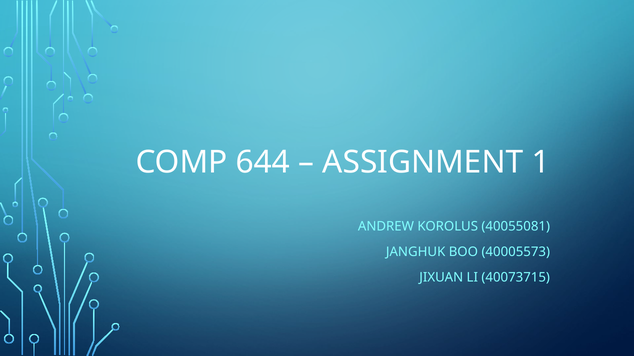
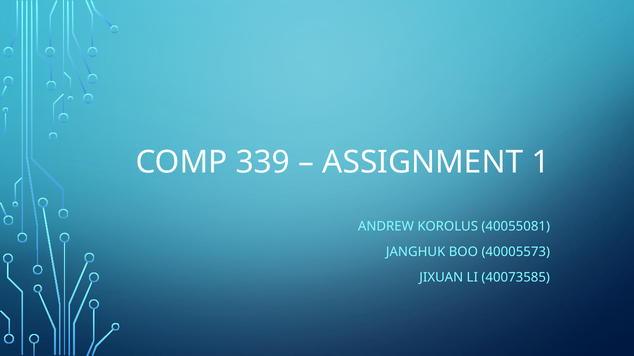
644: 644 -> 339
40073715: 40073715 -> 40073585
